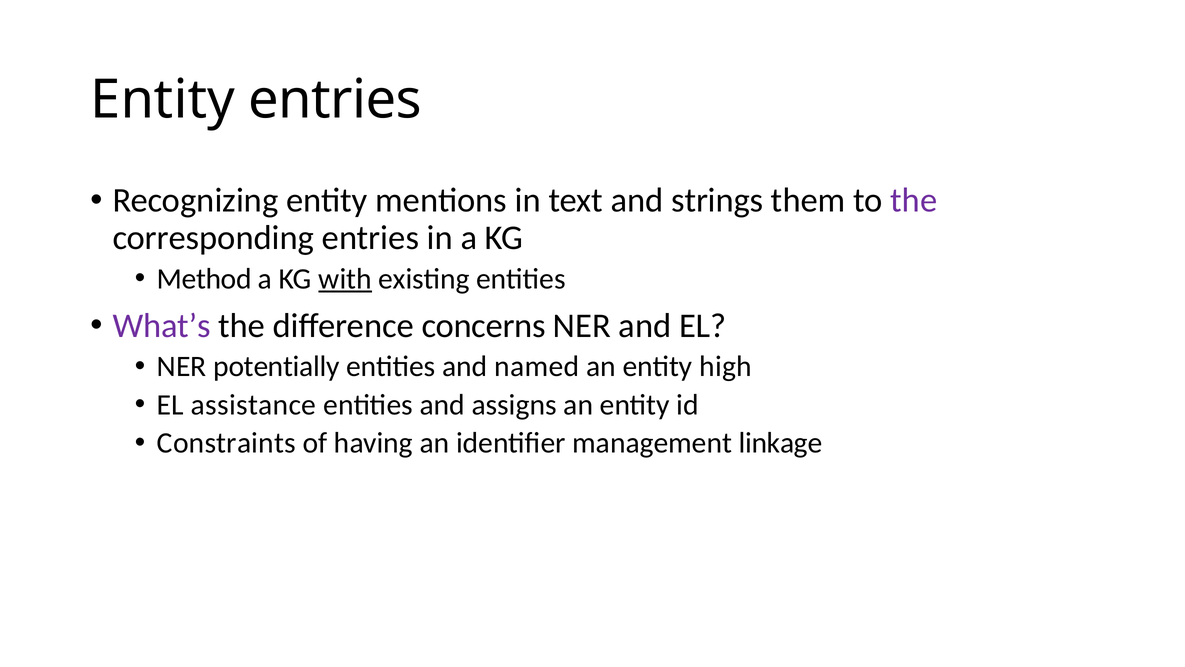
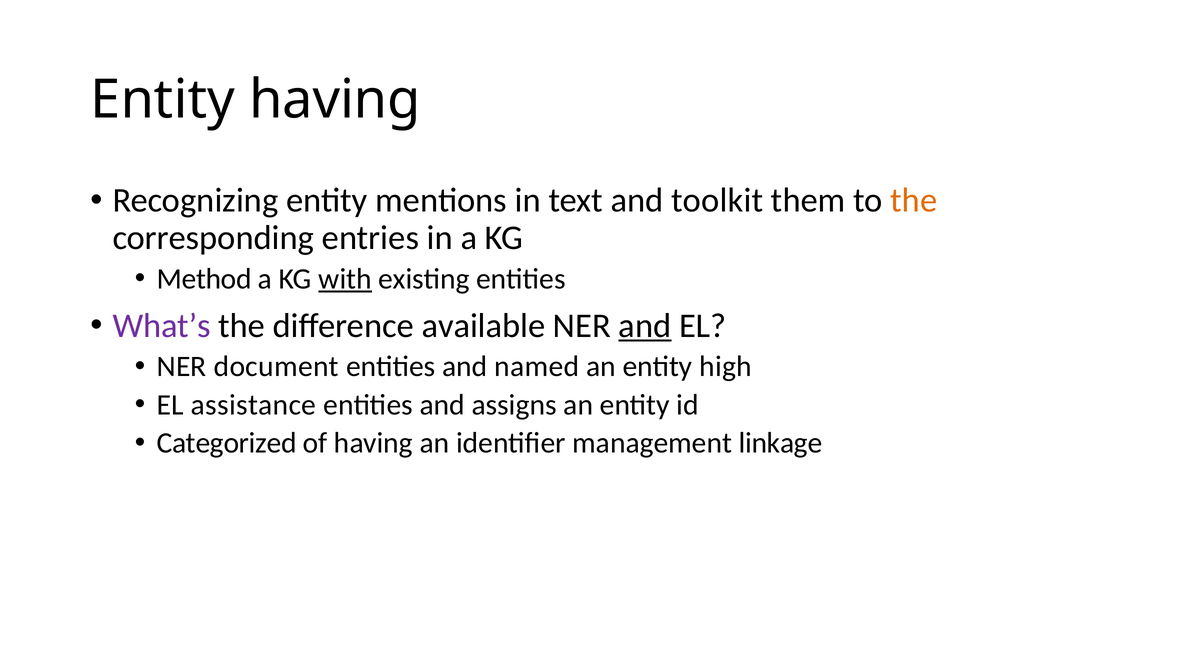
Entity entries: entries -> having
strings: strings -> toolkit
the at (914, 200) colour: purple -> orange
concerns: concerns -> available
and at (645, 326) underline: none -> present
potentially: potentially -> document
Constraints: Constraints -> Categorized
